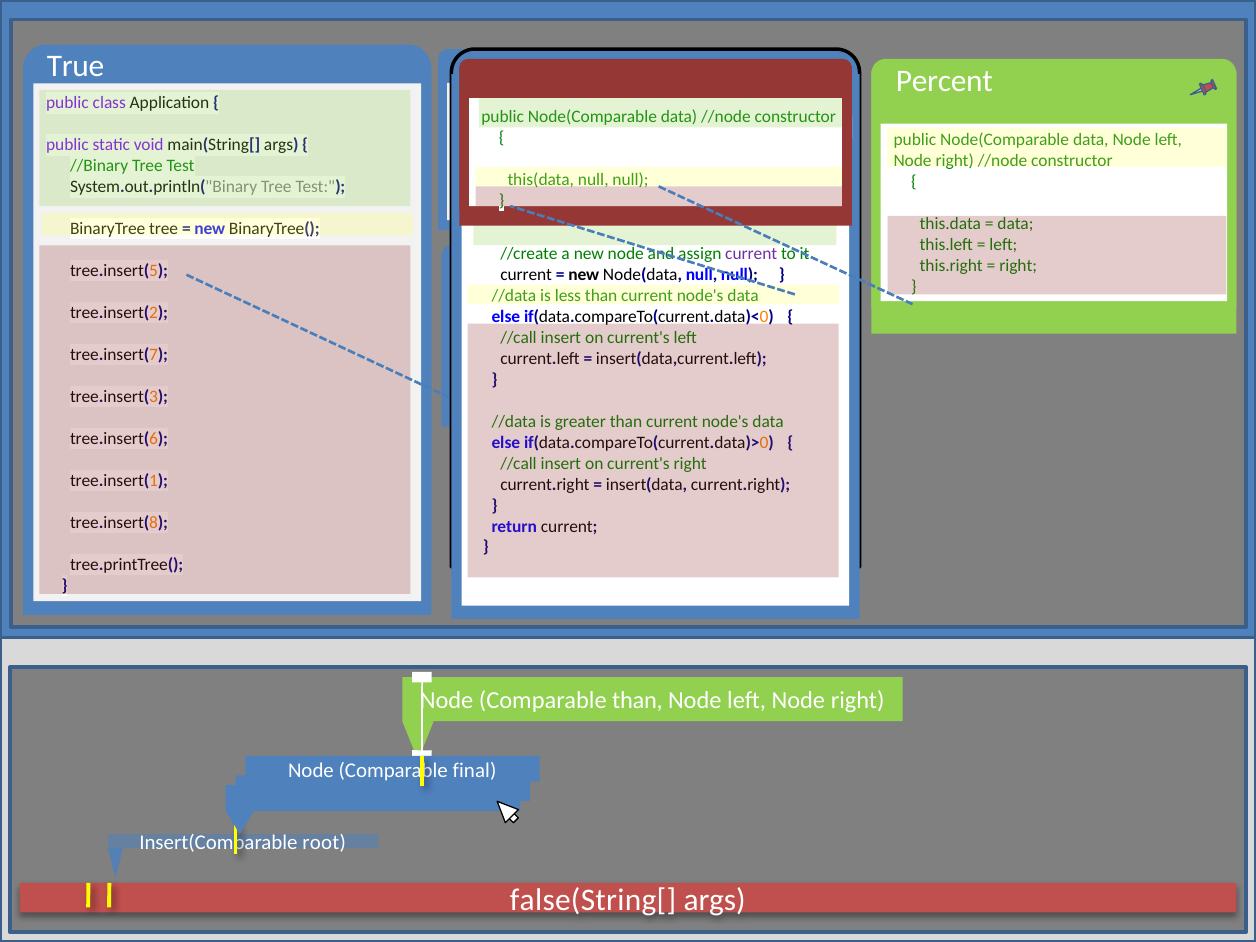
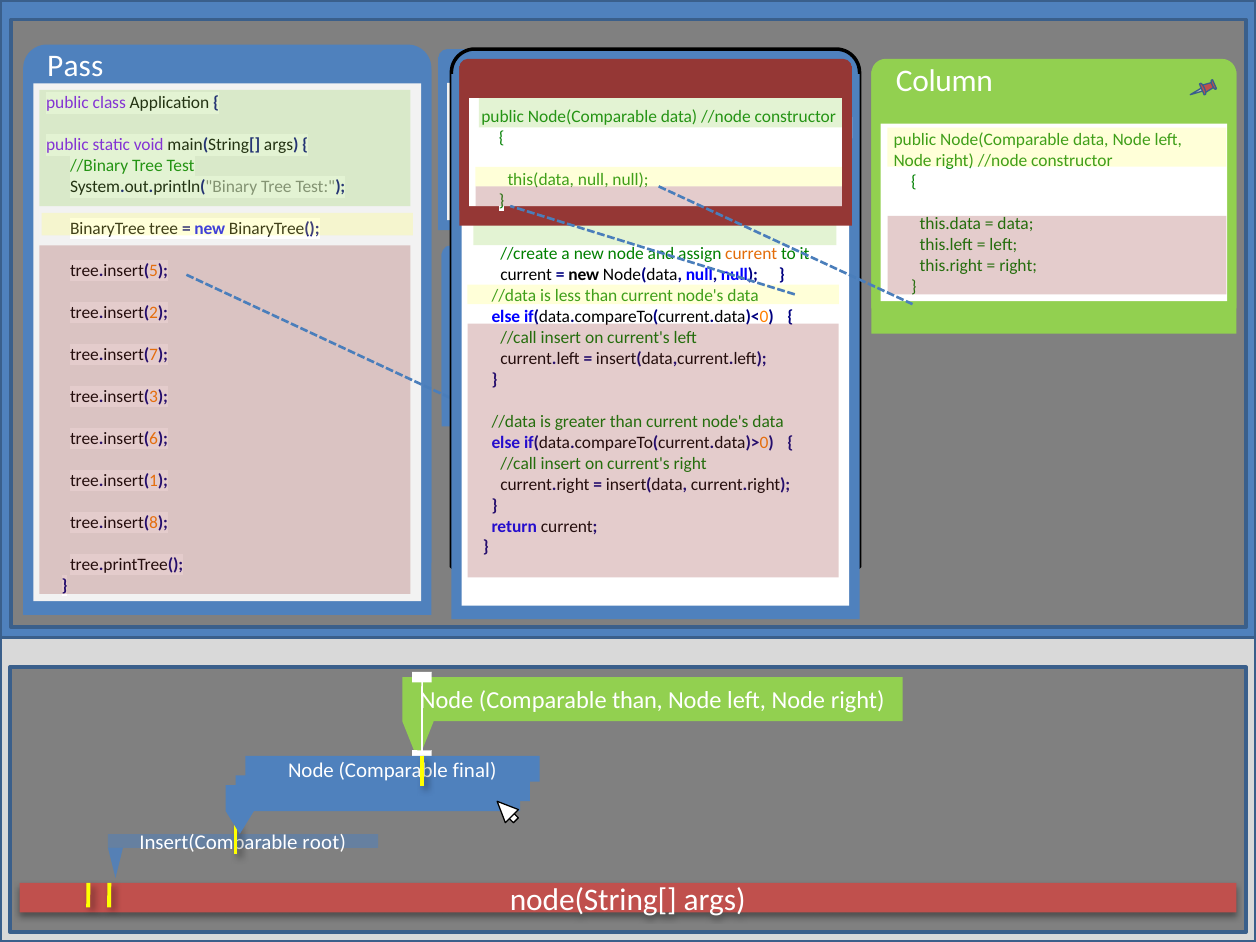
True: True -> Pass
Percent: Percent -> Column
current at (751, 254) colour: purple -> orange
false(String[: false(String[ -> node(String[
